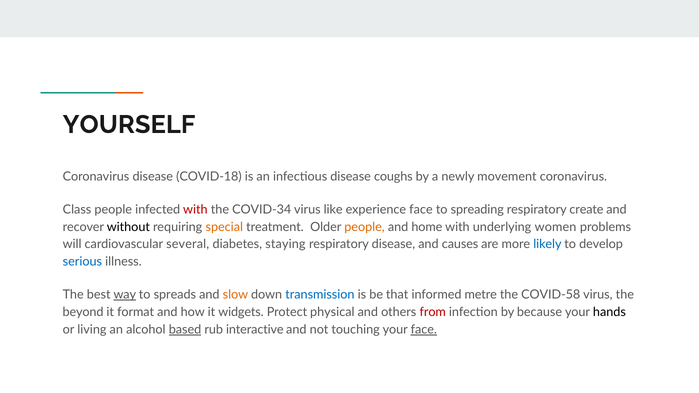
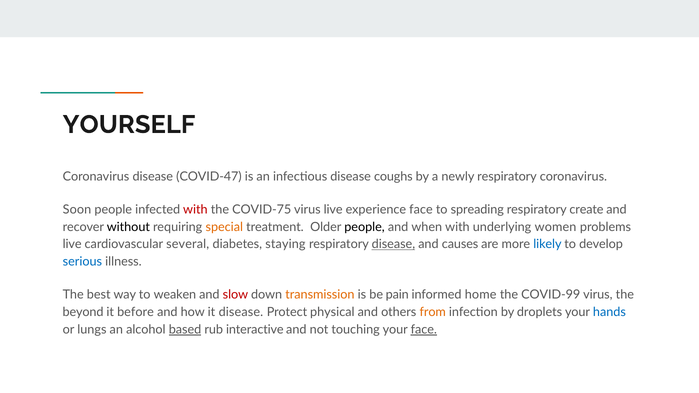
COVID-18: COVID-18 -> COVID-47
newly movement: movement -> respiratory
Class: Class -> Soon
COVID-34: COVID-34 -> COVID-75
virus like: like -> live
people at (365, 227) colour: orange -> black
home: home -> when
will at (72, 244): will -> live
disease at (393, 244) underline: none -> present
way underline: present -> none
spreads: spreads -> weaken
slow colour: orange -> red
transmission colour: blue -> orange
that: that -> pain
metre: metre -> home
COVID-58: COVID-58 -> COVID-99
format: format -> before
it widgets: widgets -> disease
from colour: red -> orange
because: because -> droplets
hands colour: black -> blue
living: living -> lungs
